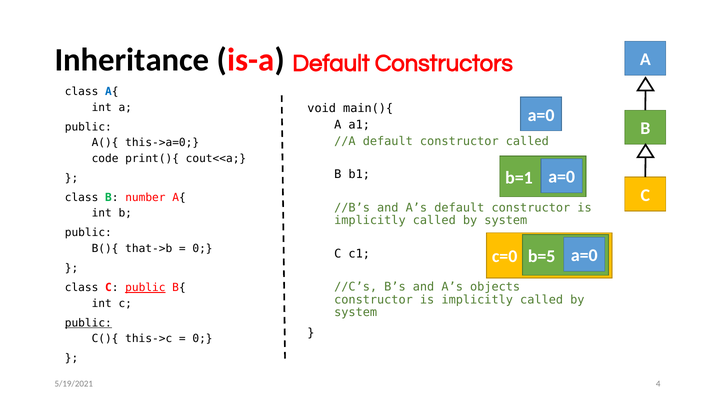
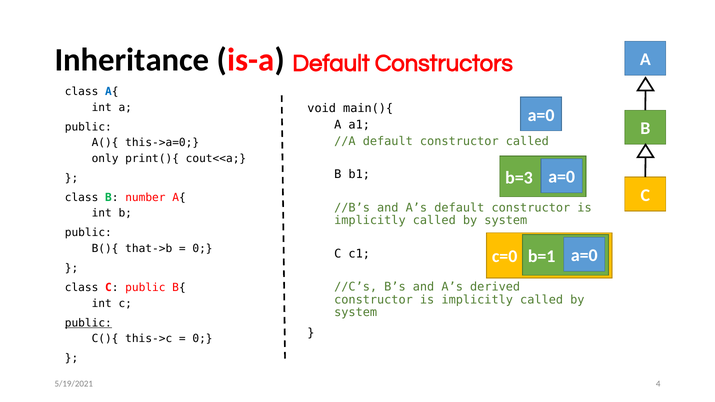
code: code -> only
b=1: b=1 -> b=3
b=5: b=5 -> b=1
objects: objects -> derived
public at (145, 288) underline: present -> none
